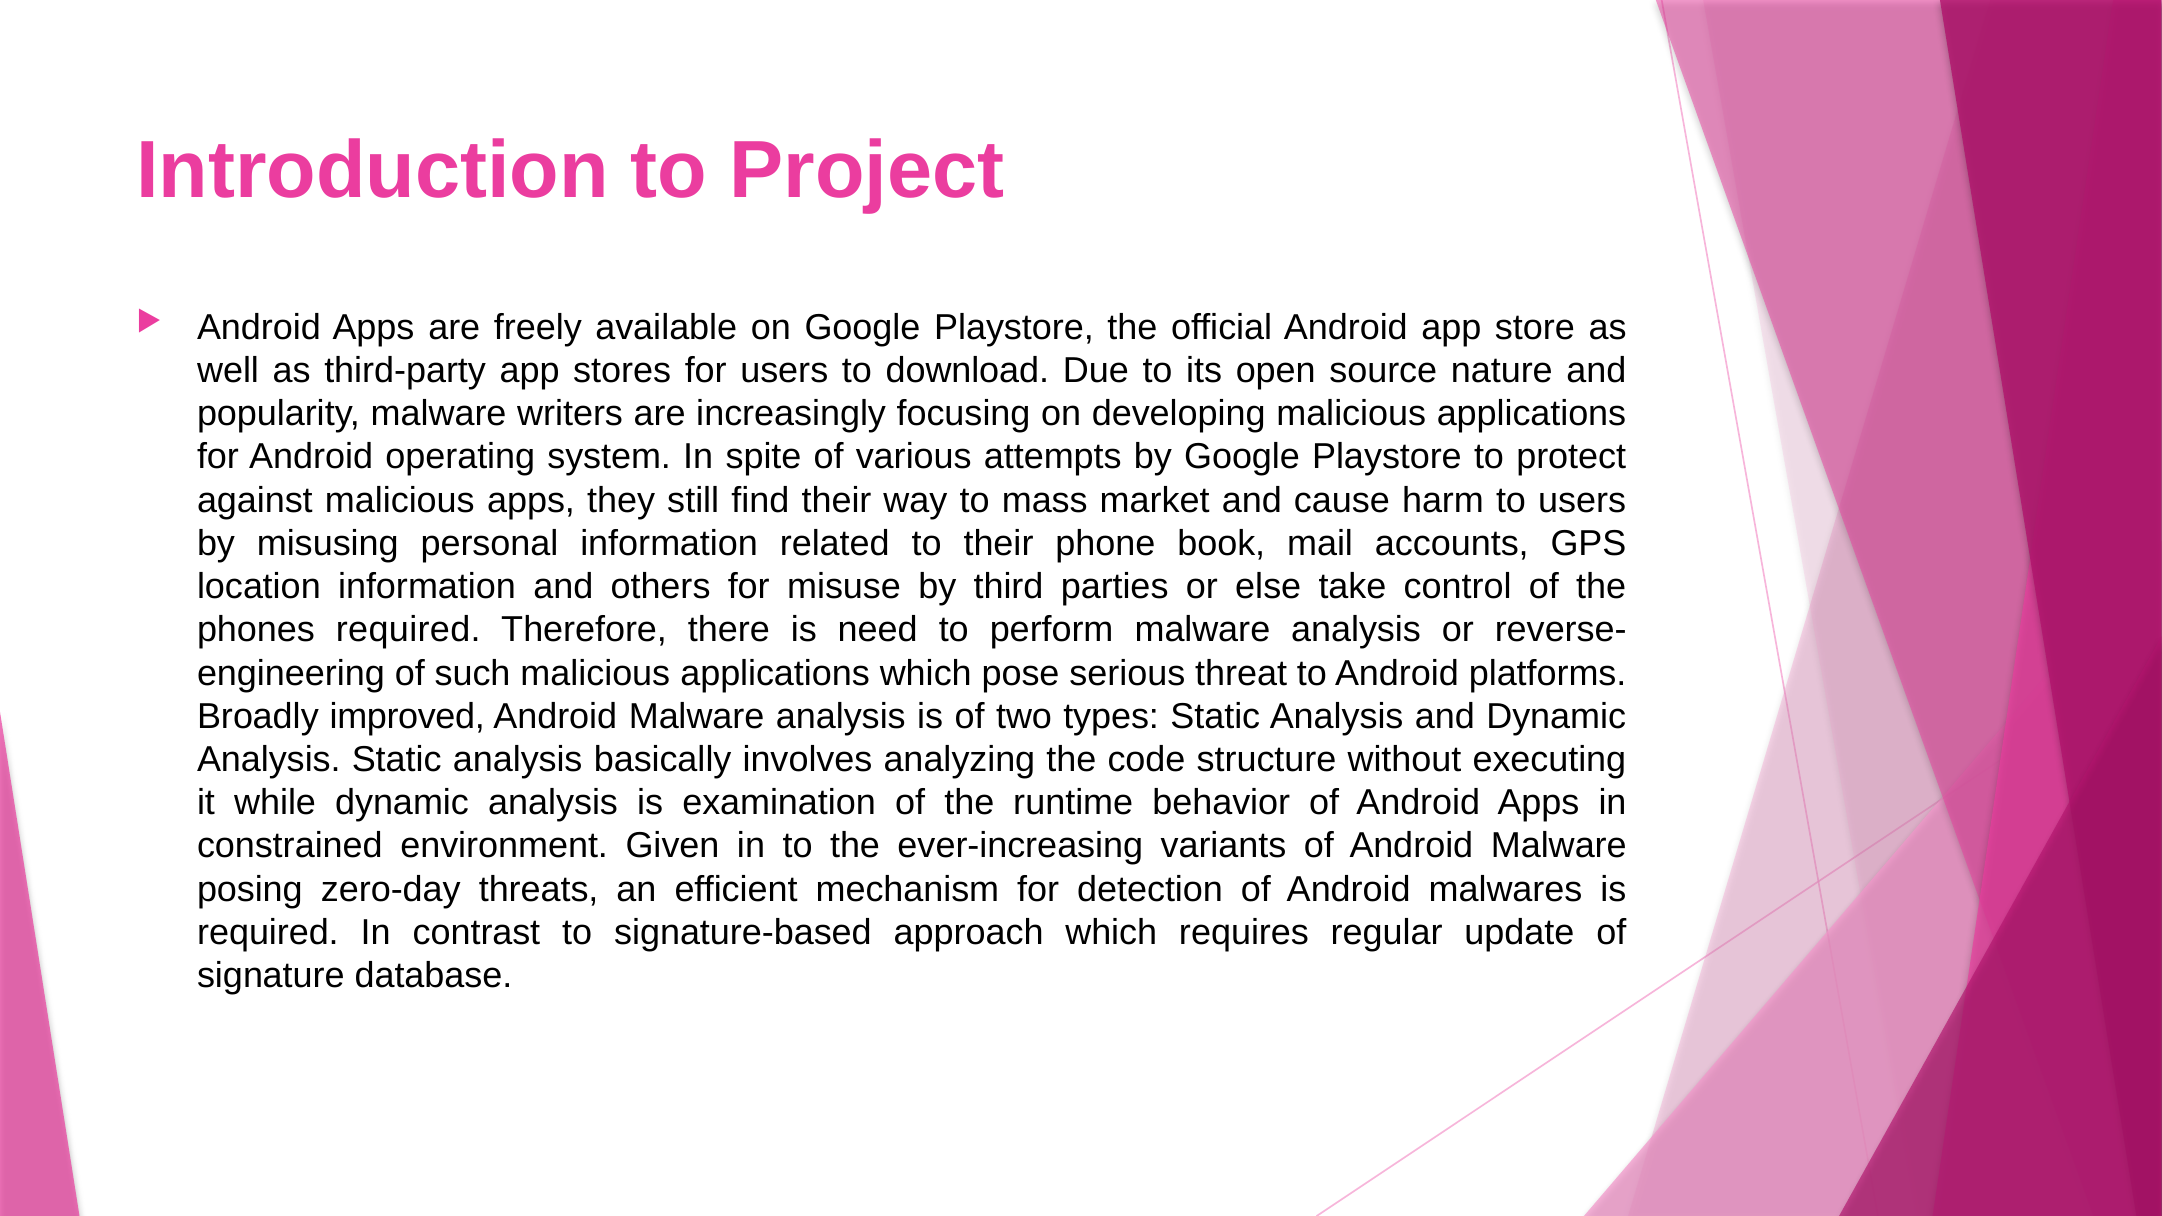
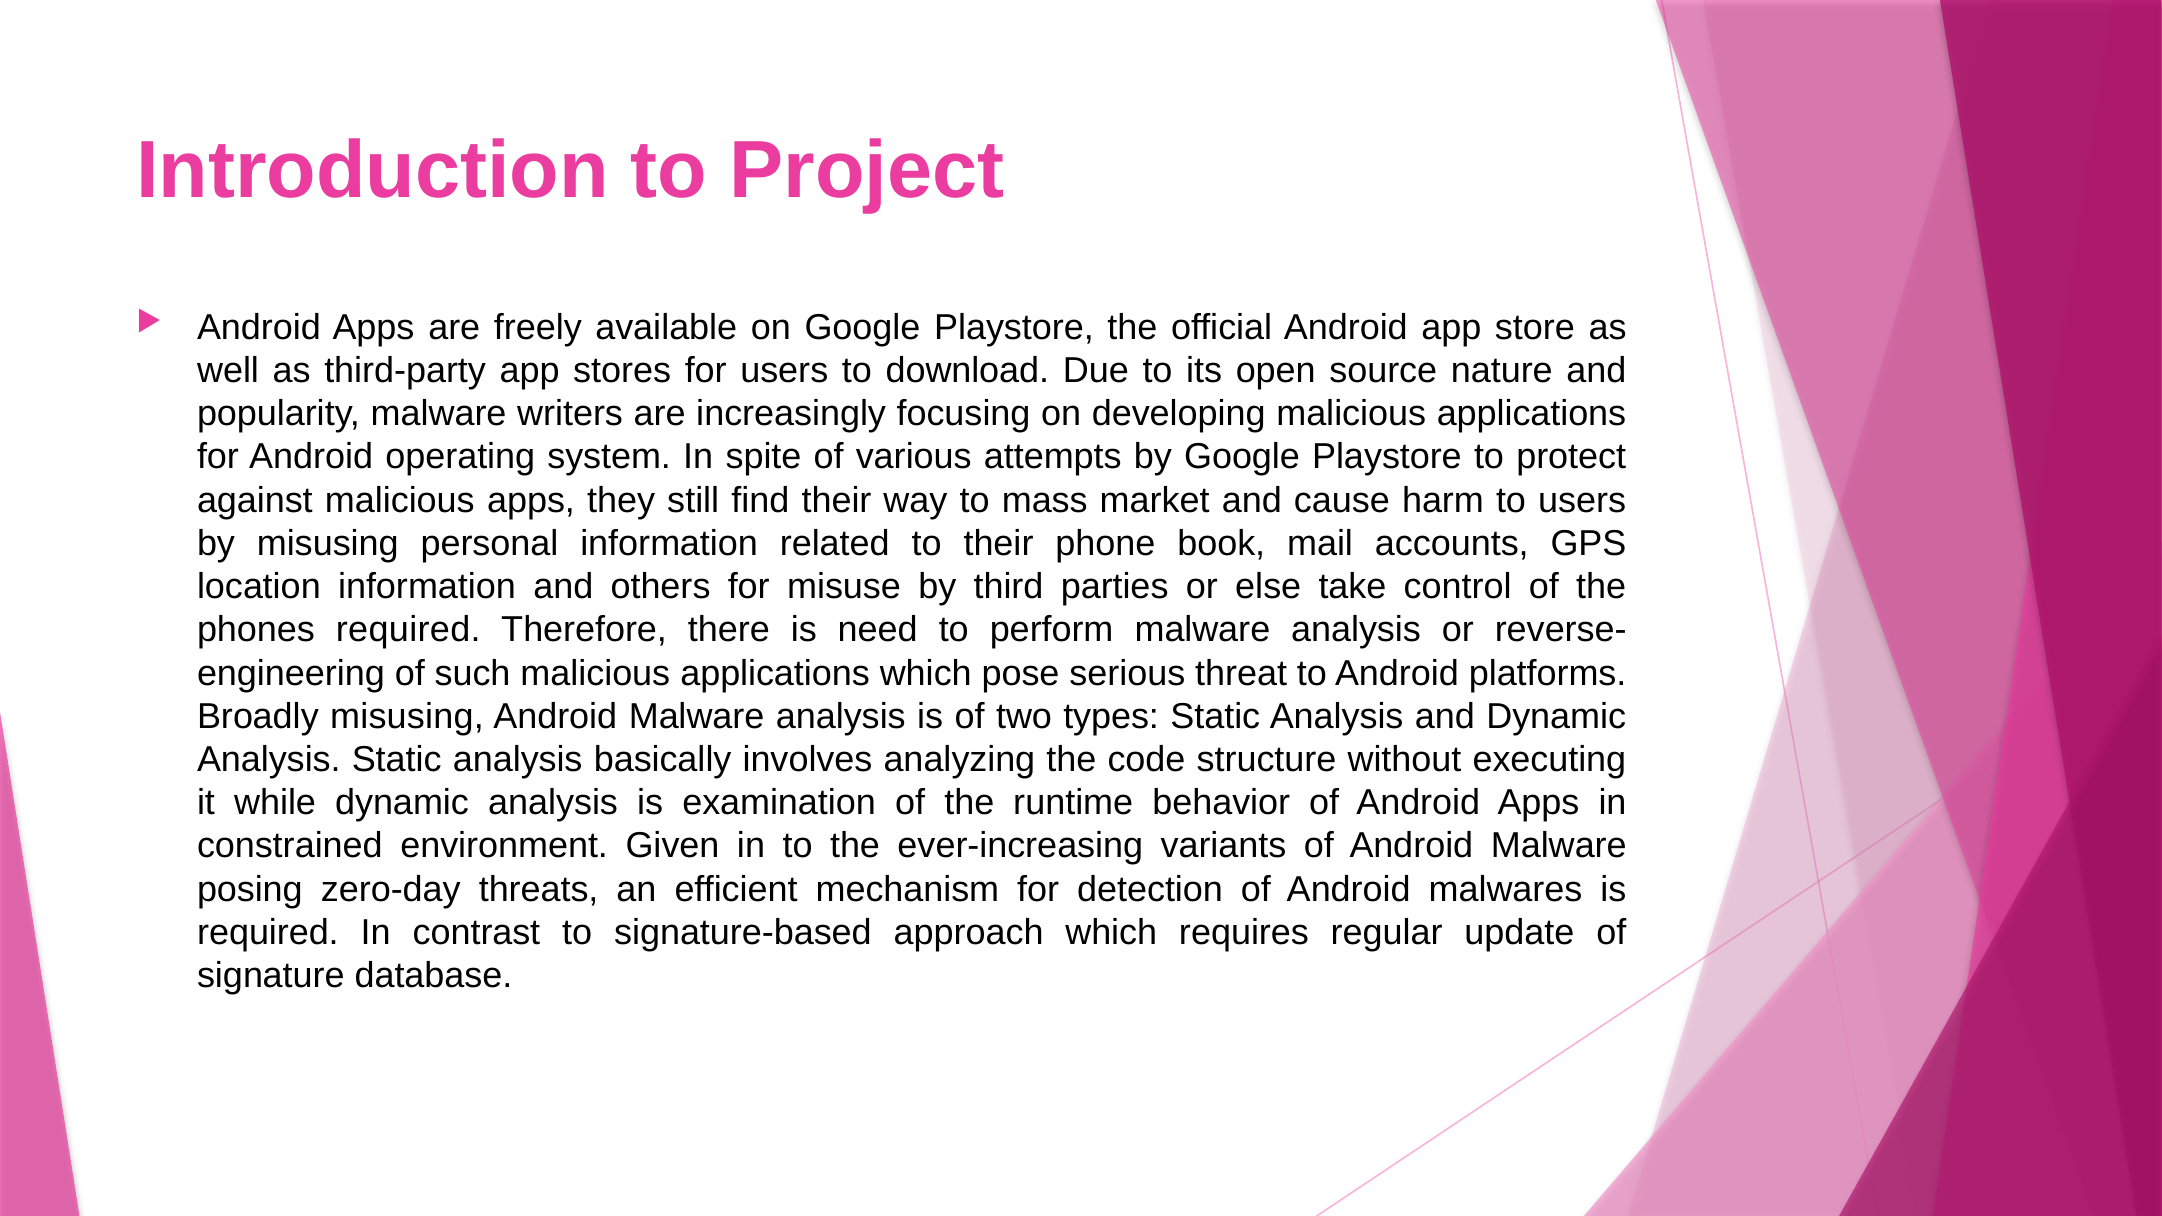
Broadly improved: improved -> misusing
